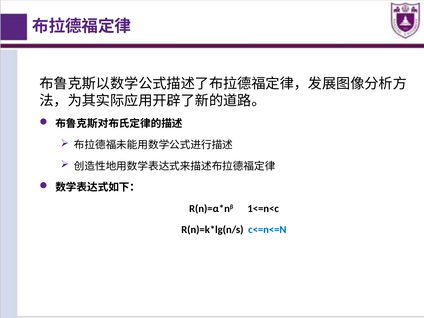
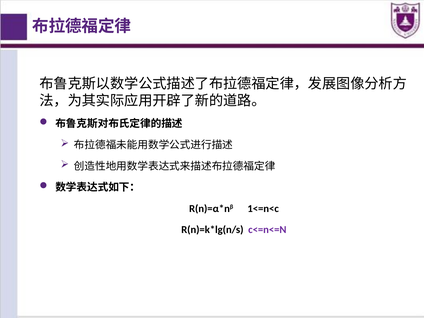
c<=n<=N colour: blue -> purple
